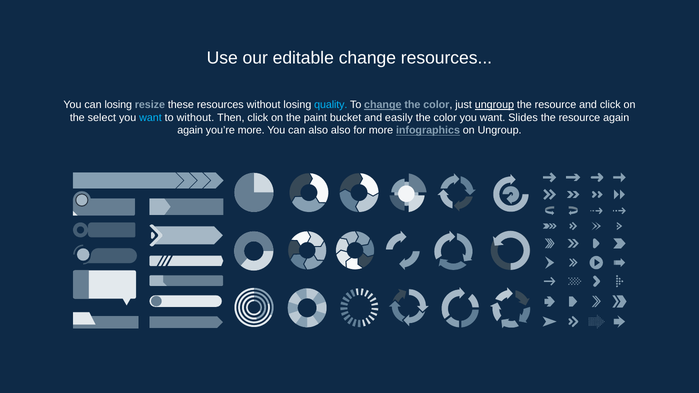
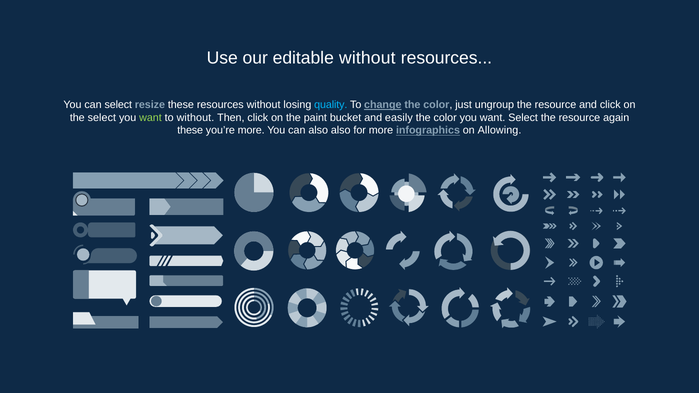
editable change: change -> without
can losing: losing -> select
ungroup at (494, 105) underline: present -> none
want at (150, 118) colour: light blue -> light green
want Slides: Slides -> Select
again at (190, 131): again -> these
on Ungroup: Ungroup -> Allowing
